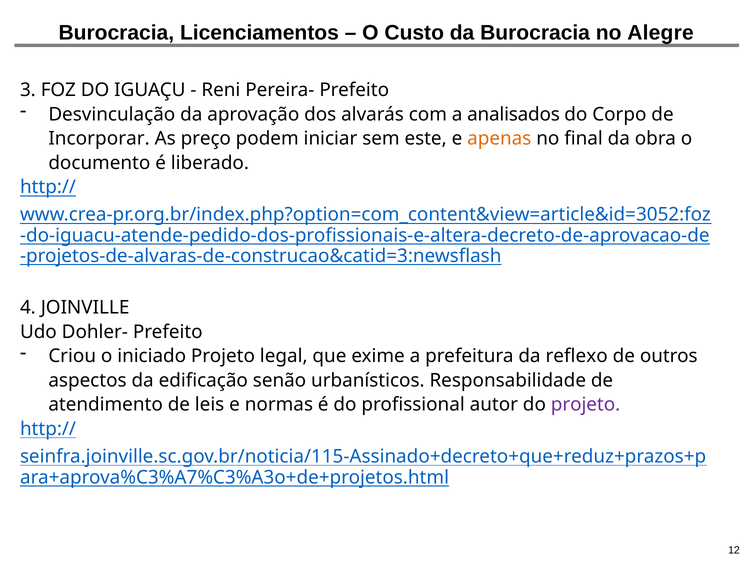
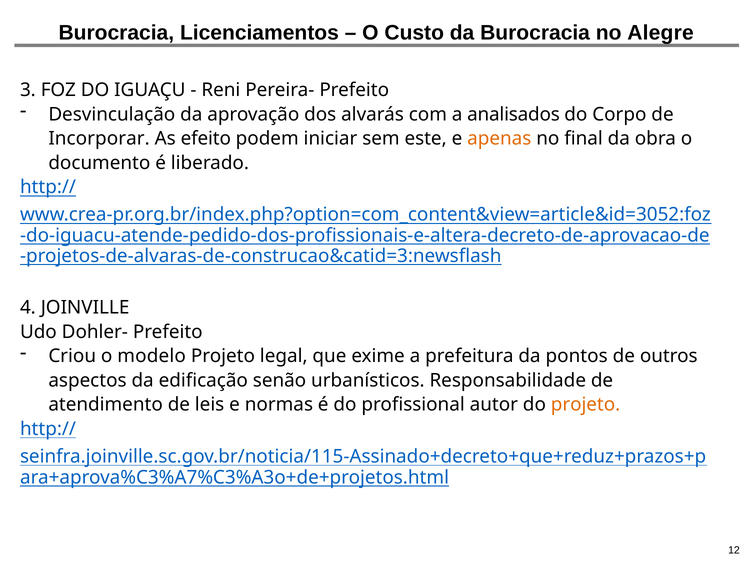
preço: preço -> efeito
iniciado: iniciado -> modelo
reflexo: reflexo -> pontos
projeto at (586, 405) colour: purple -> orange
